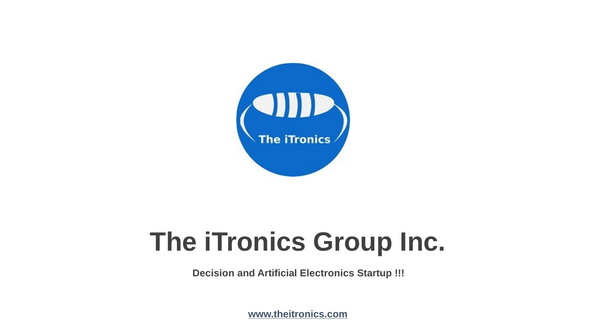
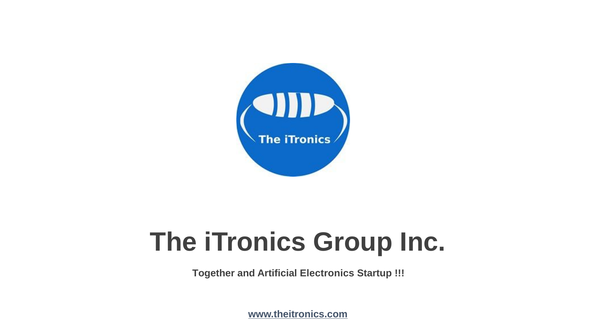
Decision: Decision -> Together
